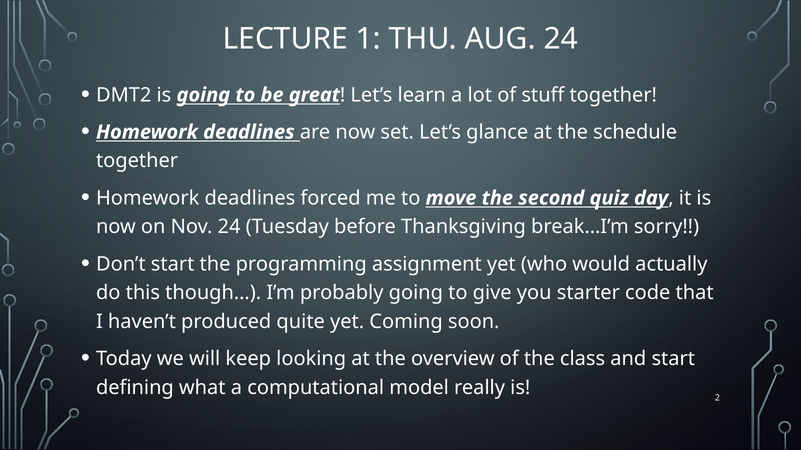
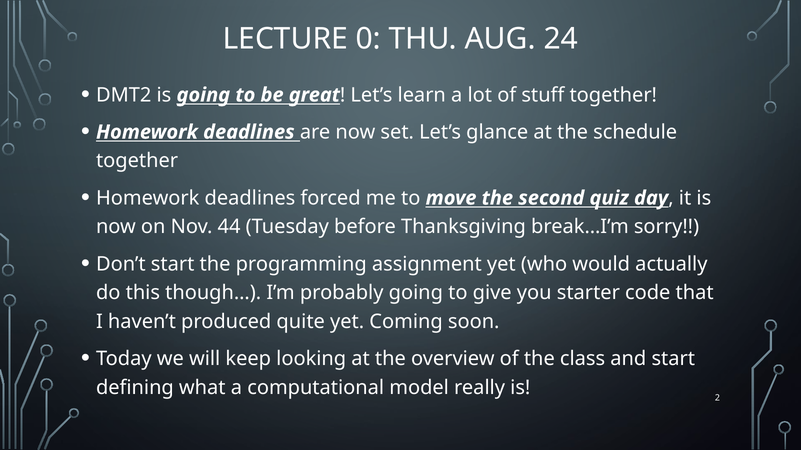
1: 1 -> 0
Nov 24: 24 -> 44
